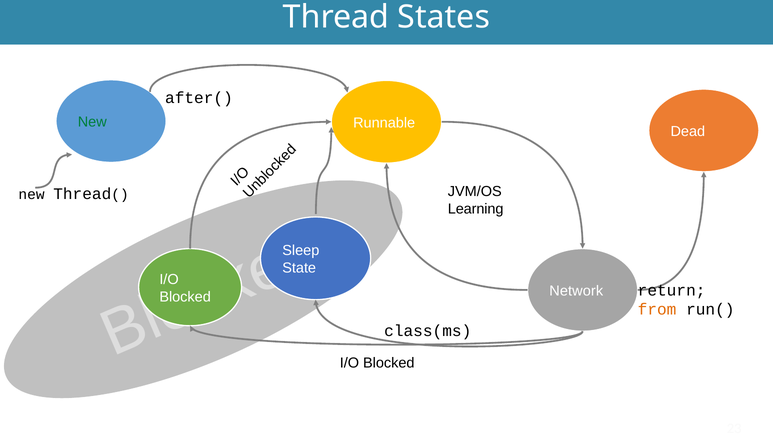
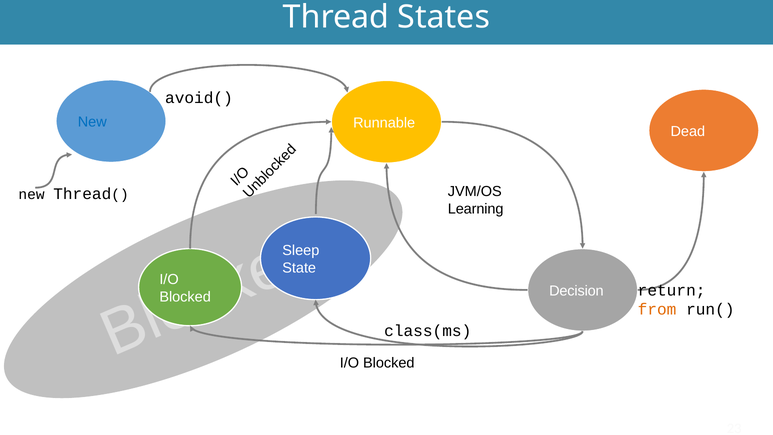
after(: after( -> avoid(
New at (92, 122) colour: green -> blue
Network: Network -> Decision
